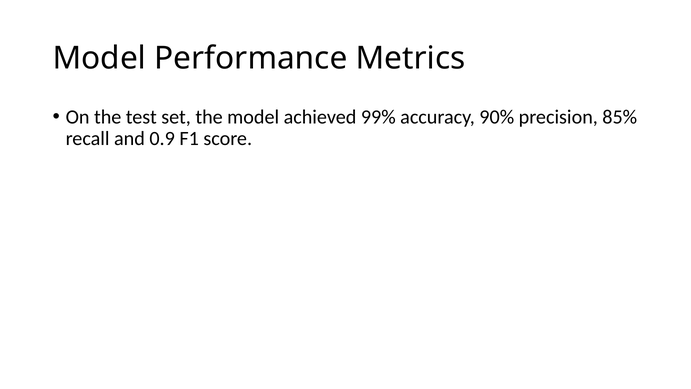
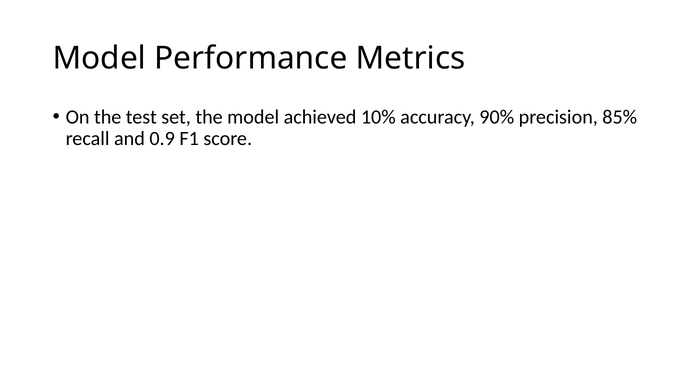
99%: 99% -> 10%
